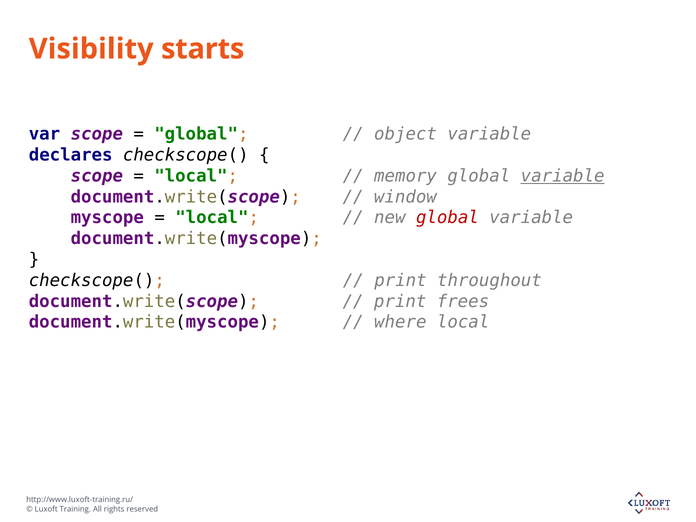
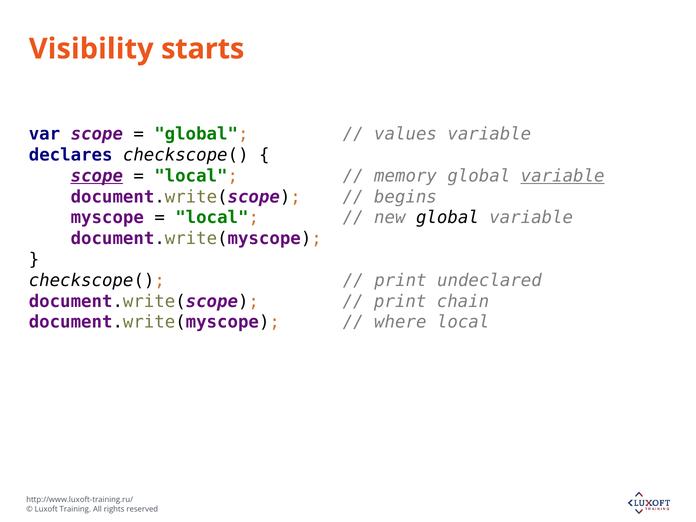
object: object -> values
scope at (97, 176) underline: none -> present
window: window -> begins
global at (447, 218) colour: red -> black
throughout: throughout -> undeclared
frees: frees -> chain
